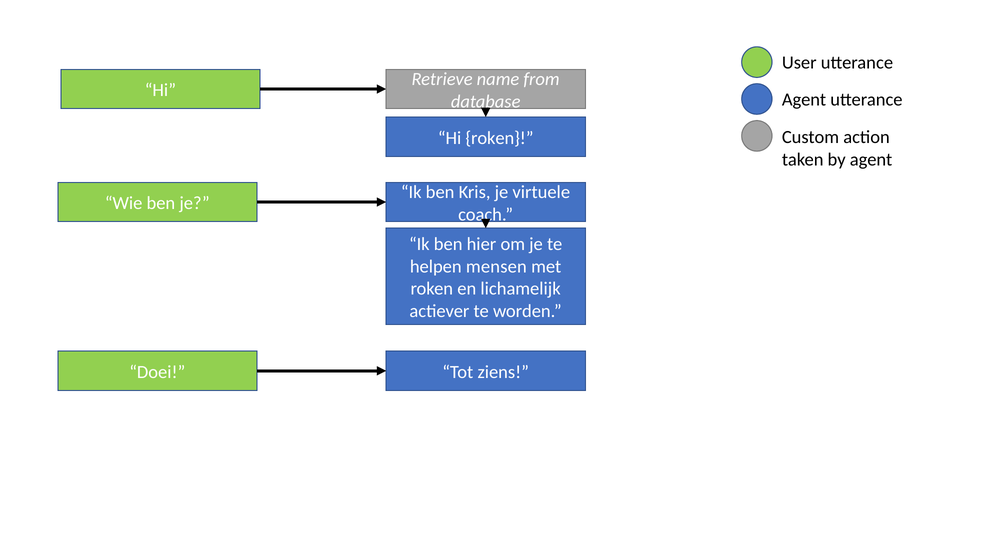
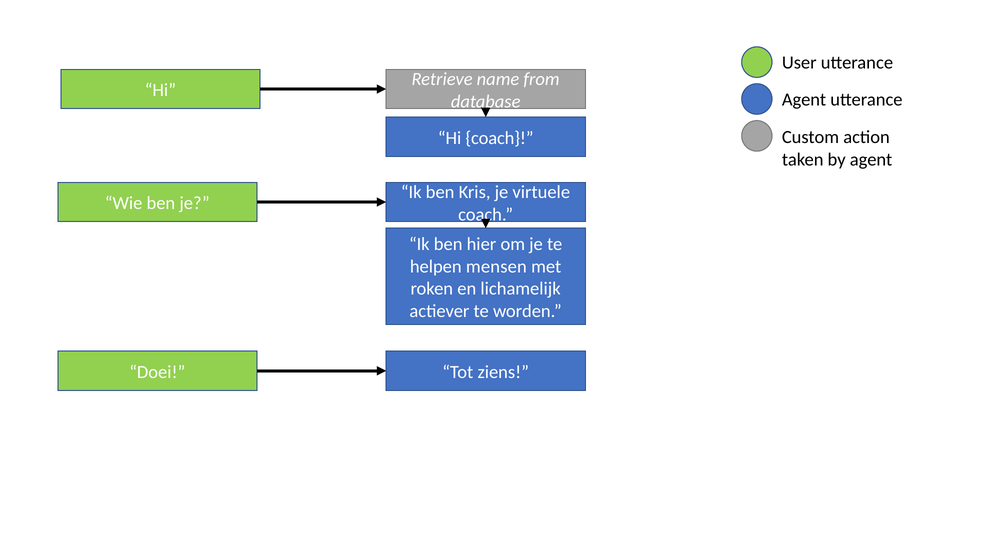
Hi roken: roken -> coach
